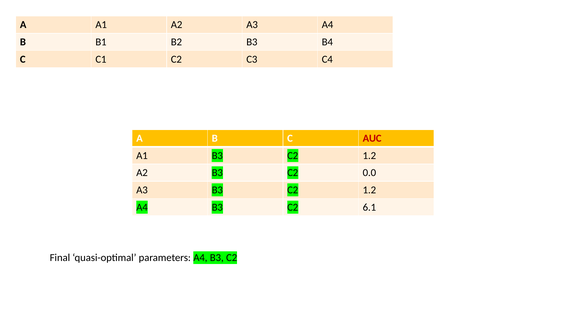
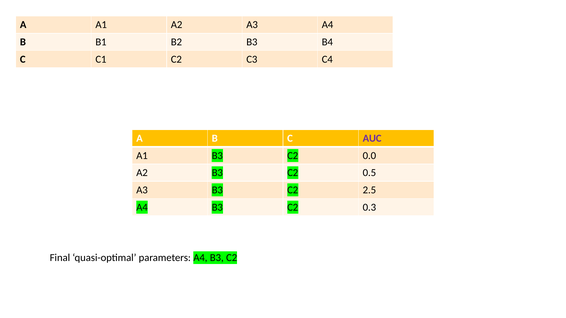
AUC colour: red -> purple
A1 B3 C2 1.2: 1.2 -> 0.0
0.0: 0.0 -> 0.5
A3 B3 C2 1.2: 1.2 -> 2.5
6.1: 6.1 -> 0.3
